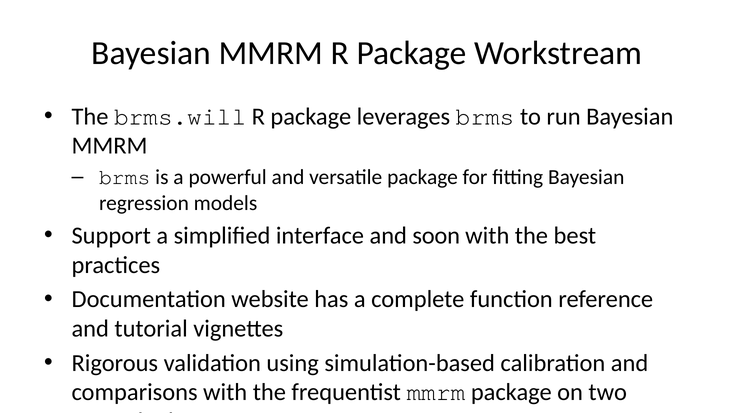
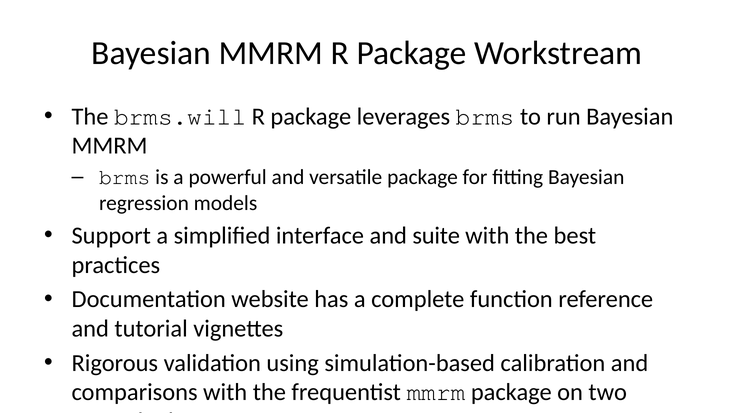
soon: soon -> suite
